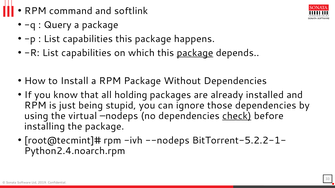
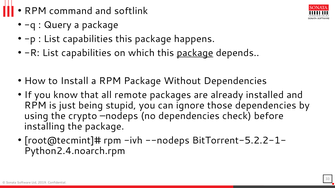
holding: holding -> remote
virtual: virtual -> crypto
check underline: present -> none
